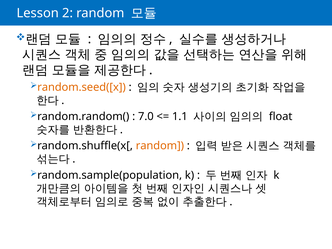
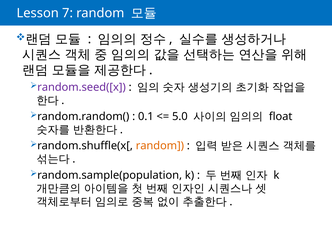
2: 2 -> 7
random.seed([x colour: orange -> purple
7.0: 7.0 -> 0.1
1.1: 1.1 -> 5.0
